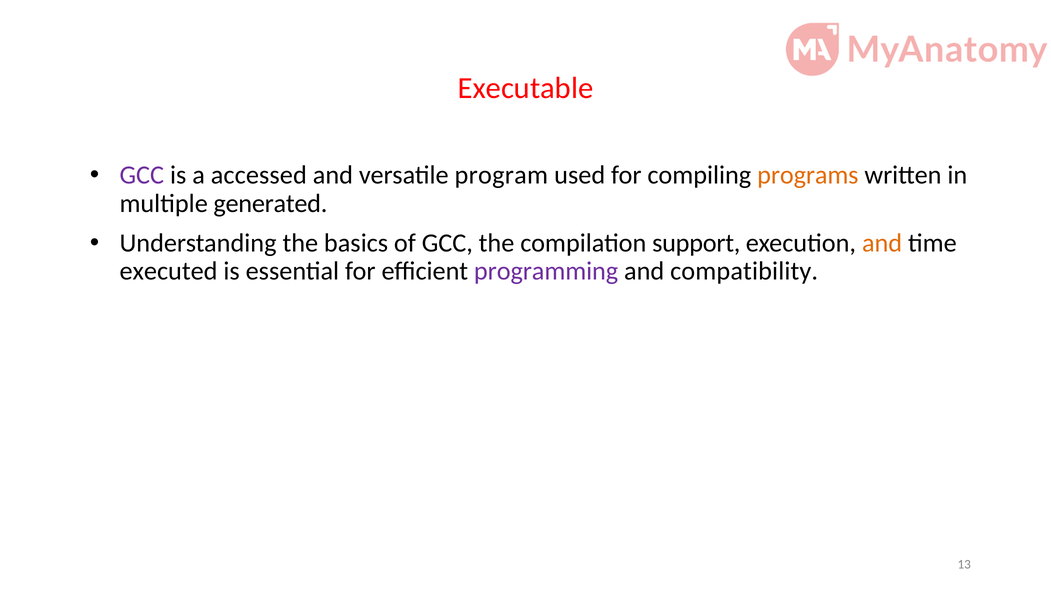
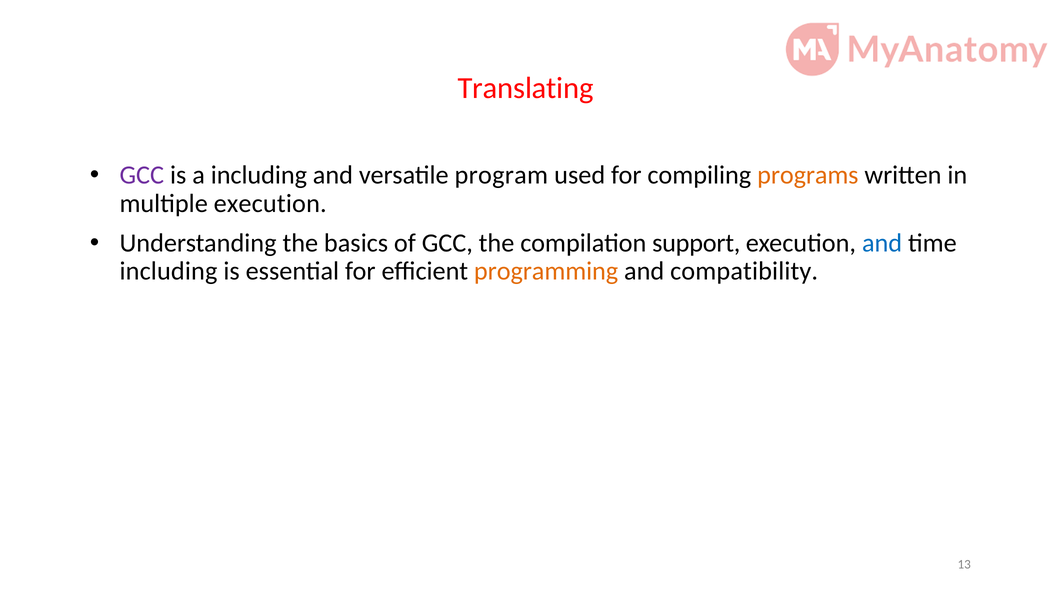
Executable: Executable -> Translating
a accessed: accessed -> including
multiple generated: generated -> execution
and at (882, 243) colour: orange -> blue
executed at (169, 271): executed -> including
programming colour: purple -> orange
